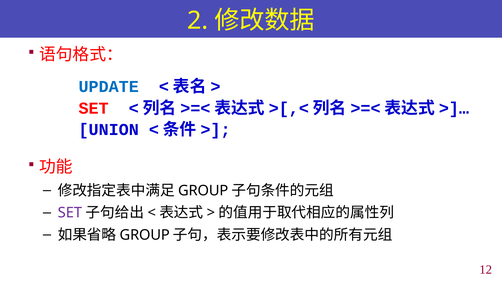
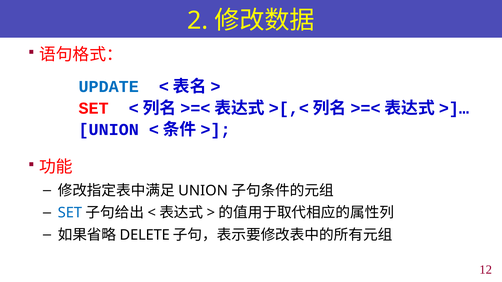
GROUP at (203, 191): GROUP -> UNION
SET at (70, 213) colour: purple -> blue
GROUP at (145, 235): GROUP -> DELETE
